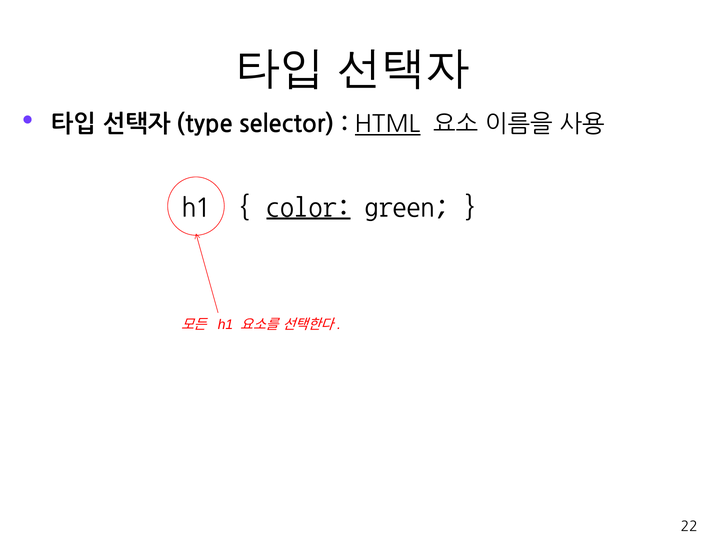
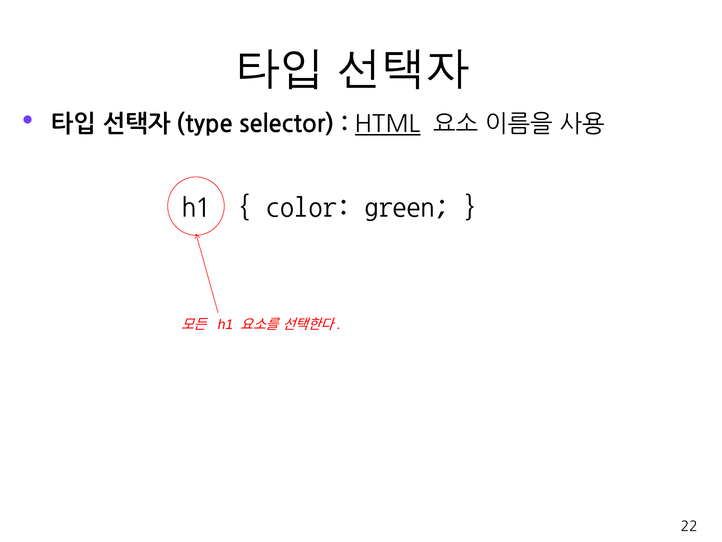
color underline: present -> none
